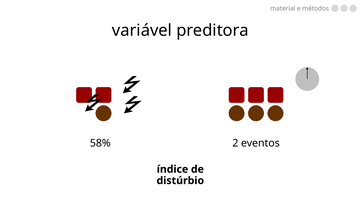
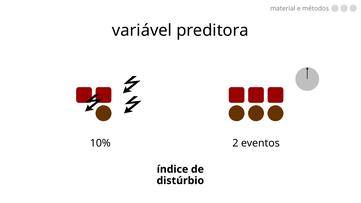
58%: 58% -> 10%
